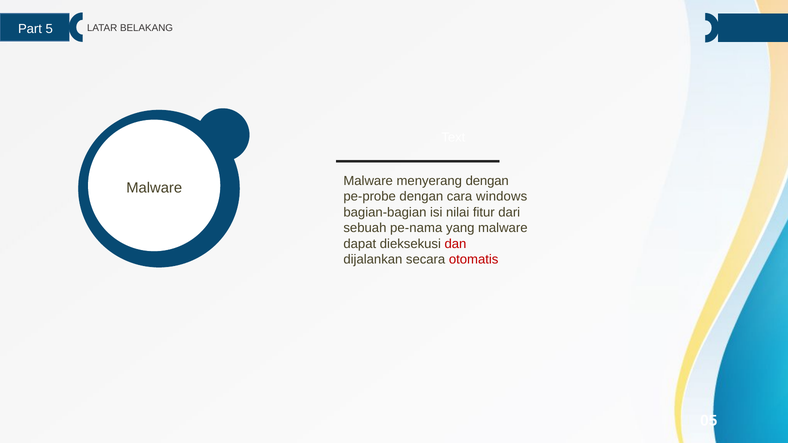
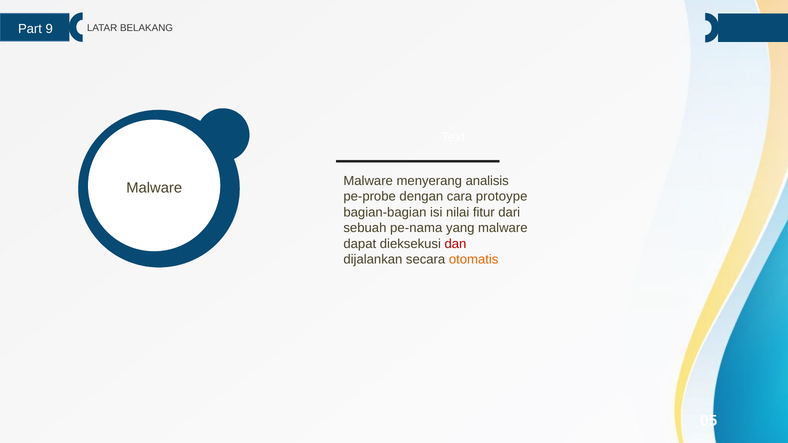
5: 5 -> 9
menyerang dengan: dengan -> analisis
windows: windows -> protoype
otomatis colour: red -> orange
